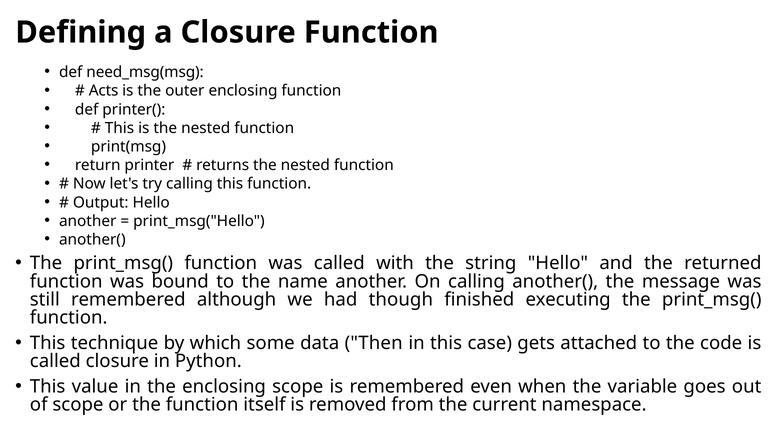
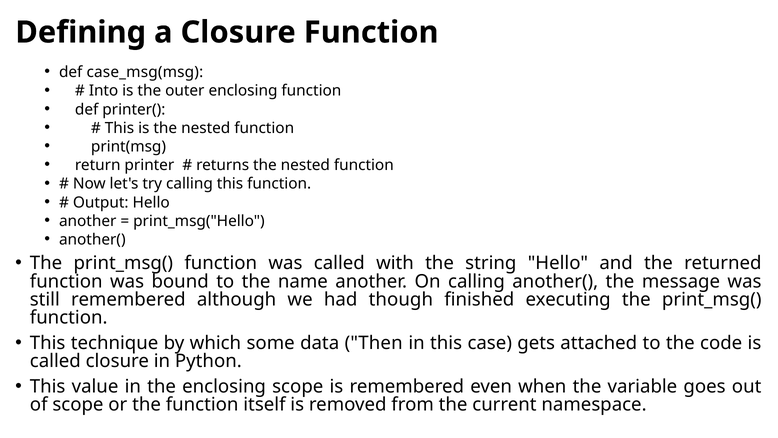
need_msg(msg: need_msg(msg -> case_msg(msg
Acts: Acts -> Into
